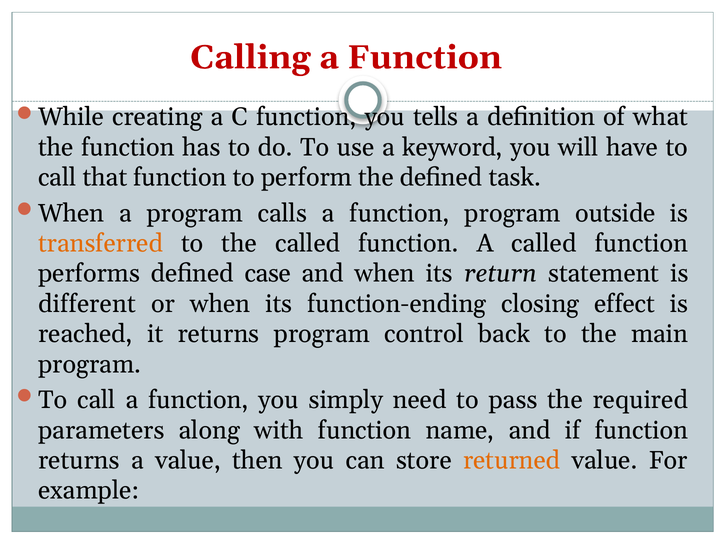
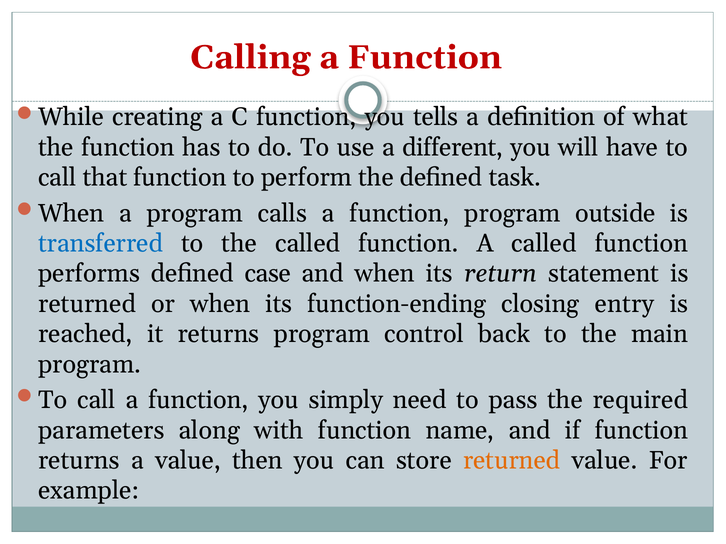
keyword: keyword -> different
transferred colour: orange -> blue
different at (87, 304): different -> returned
effect: effect -> entry
